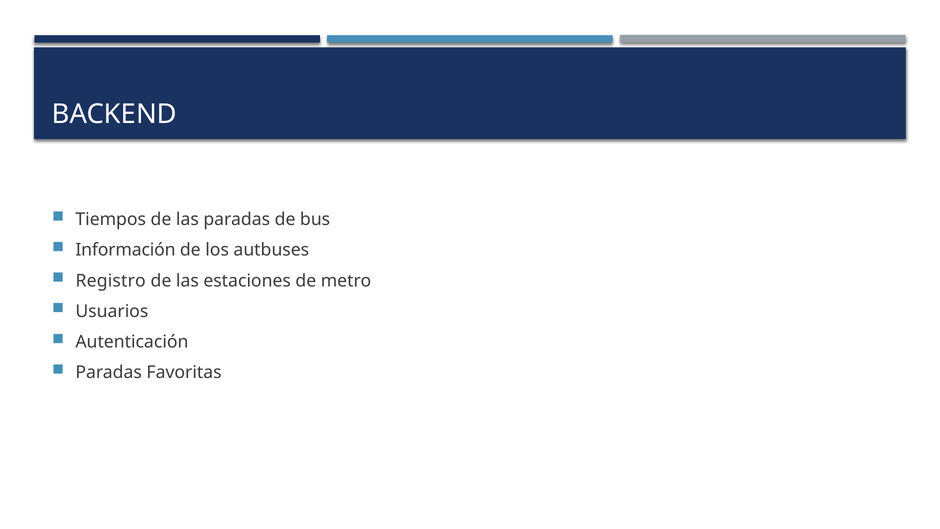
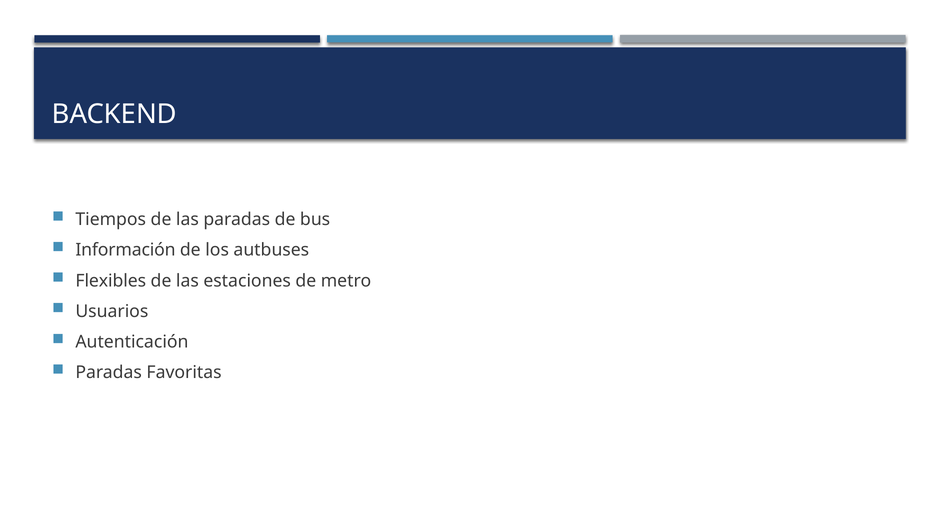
Registro: Registro -> Flexibles
